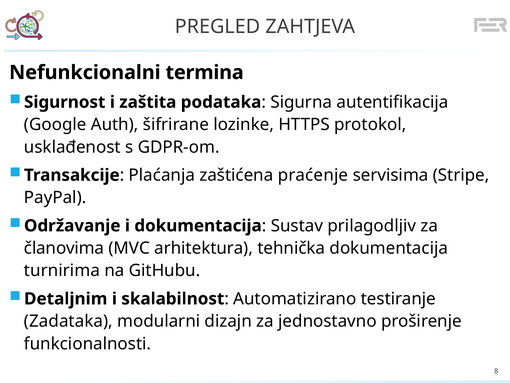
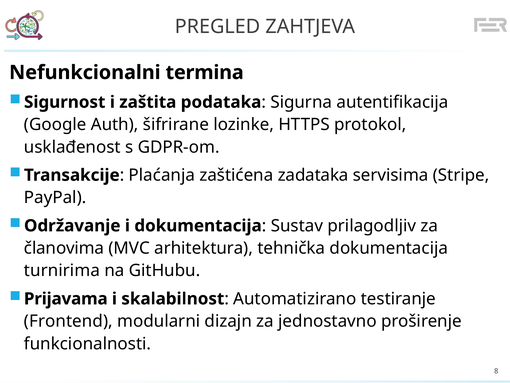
praćenje: praćenje -> zadataka
Detaljnim: Detaljnim -> Prijavama
Zadataka: Zadataka -> Frontend
